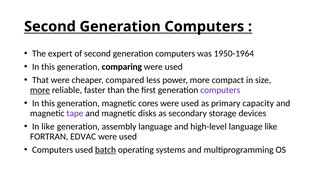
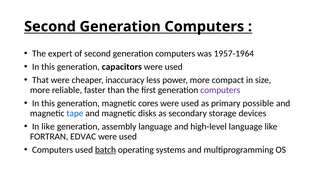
1950-1964: 1950-1964 -> 1957-1964
comparing: comparing -> capacitors
compared: compared -> inaccuracy
more at (40, 90) underline: present -> none
capacity: capacity -> possible
tape colour: purple -> blue
